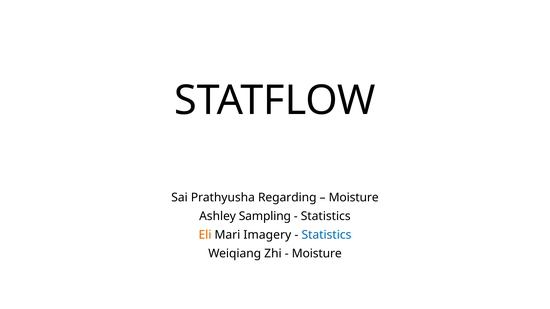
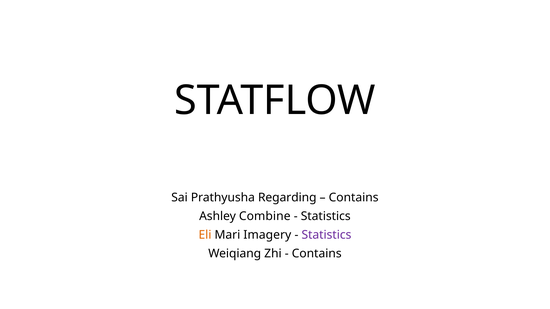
Moisture at (354, 198): Moisture -> Contains
Sampling: Sampling -> Combine
Statistics at (326, 235) colour: blue -> purple
Moisture at (317, 254): Moisture -> Contains
